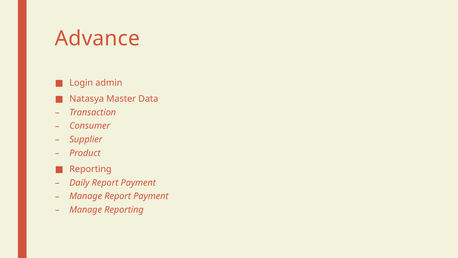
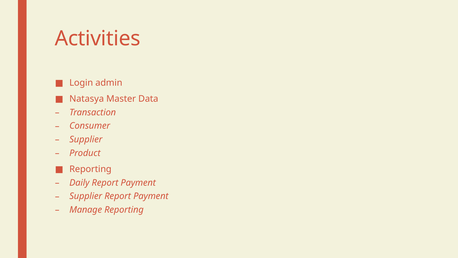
Advance: Advance -> Activities
Manage at (86, 196): Manage -> Supplier
